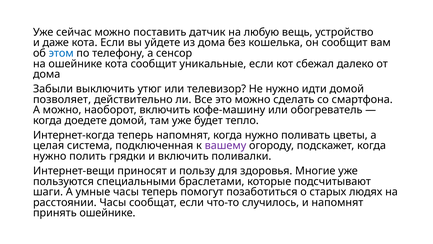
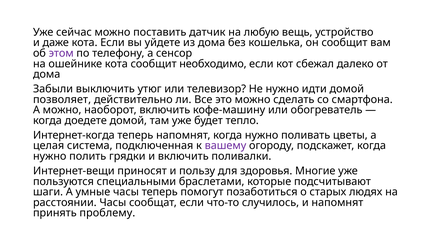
этом colour: blue -> purple
уникальные: уникальные -> необходимо
принять ошейнике: ошейнике -> проблему
